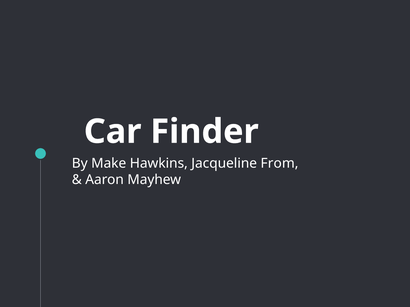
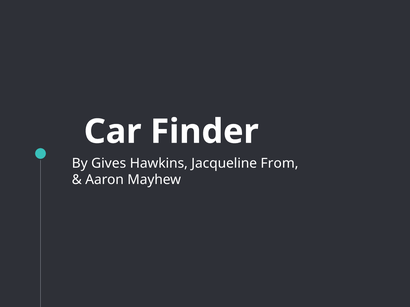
Make: Make -> Gives
